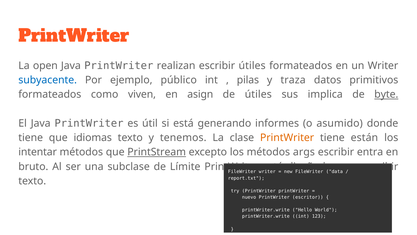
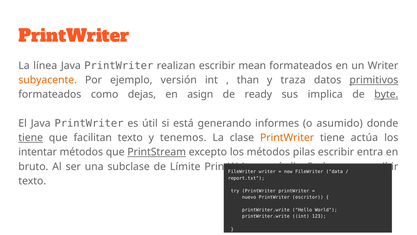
open: open -> línea
escribir útiles: útiles -> mean
subyacente colour: blue -> orange
público: público -> versión
pilas: pilas -> than
primitivos underline: none -> present
viven: viven -> dejas
de útiles: útiles -> ready
tiene at (31, 137) underline: none -> present
idiomas: idiomas -> facilitan
están: están -> actúa
args: args -> pilas
